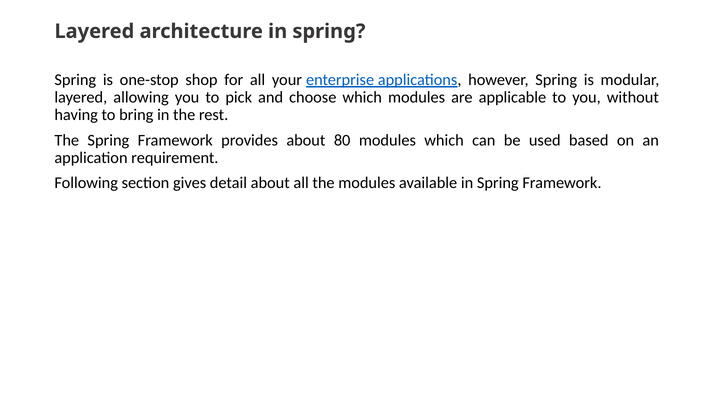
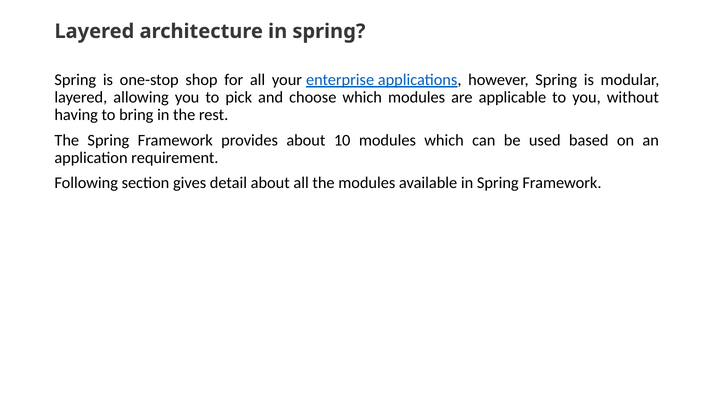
80: 80 -> 10
